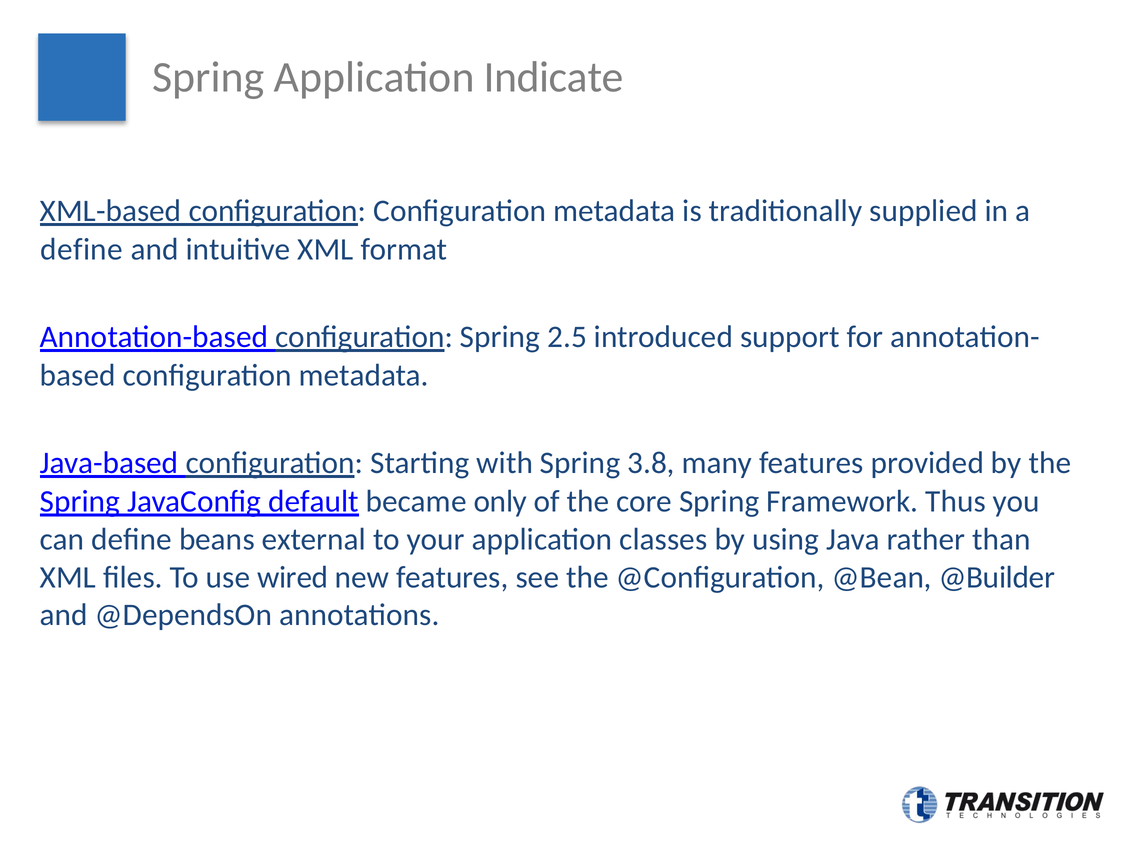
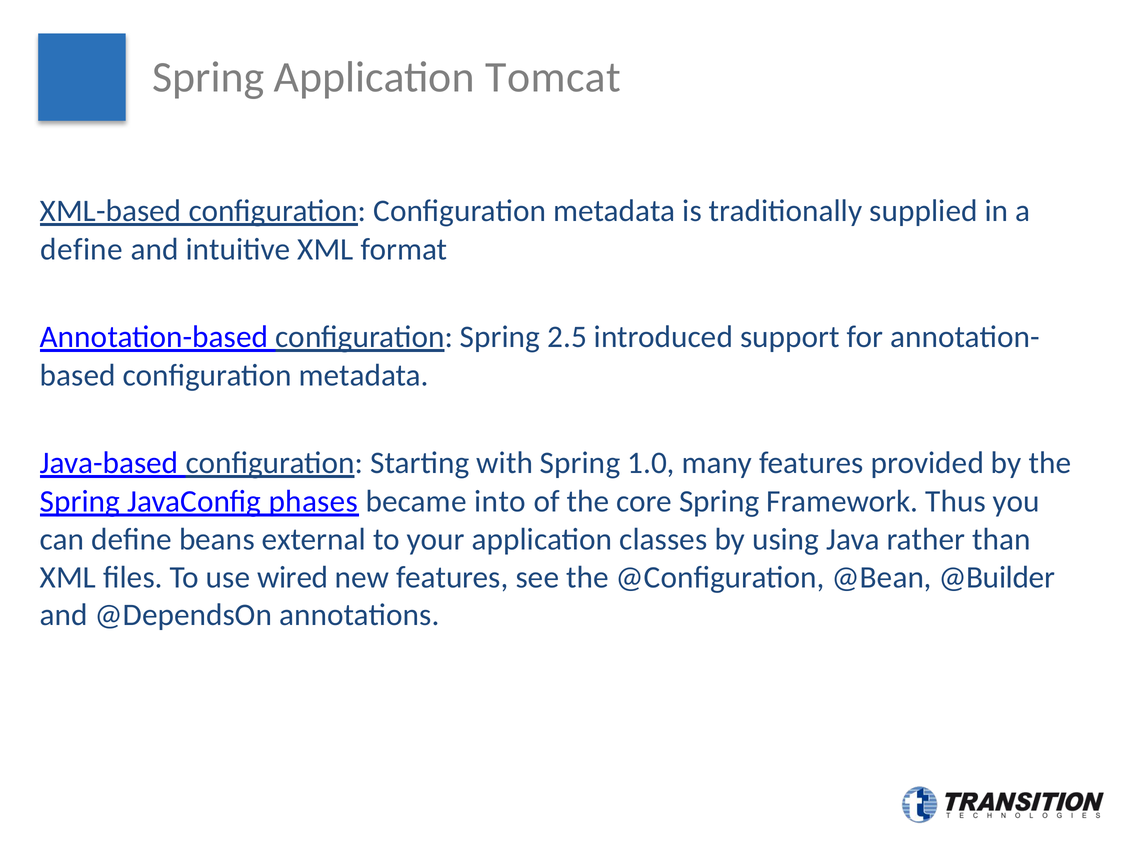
Indicate: Indicate -> Tomcat
3.8: 3.8 -> 1.0
default: default -> phases
only: only -> into
